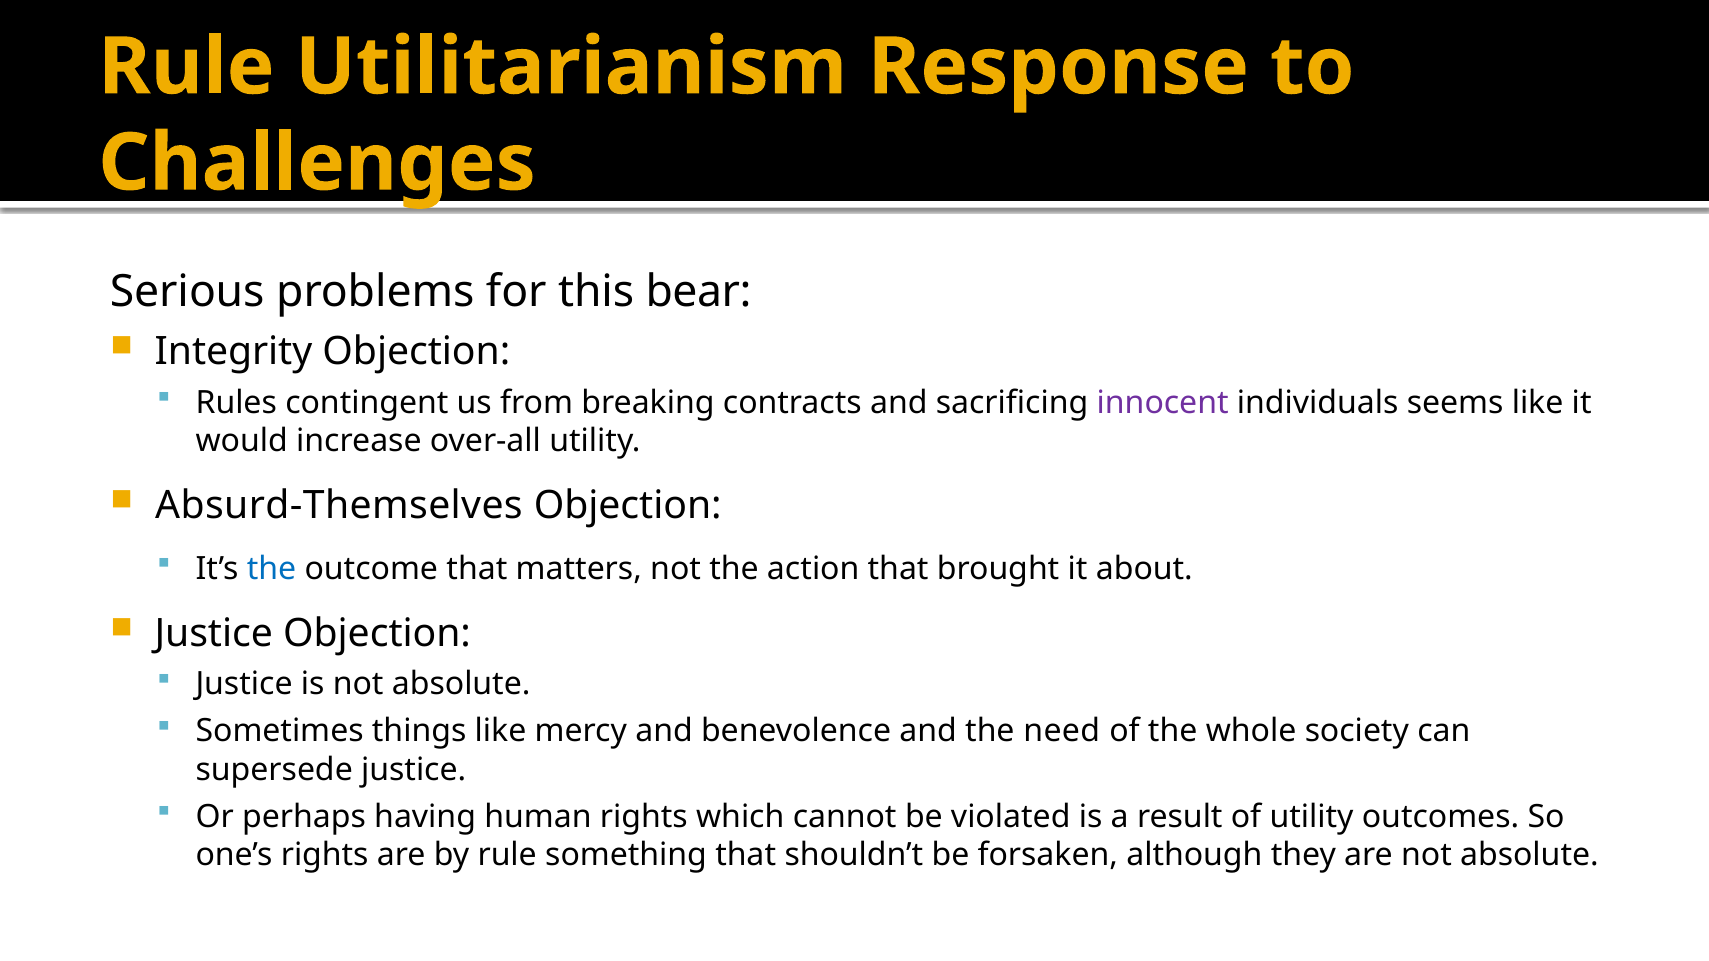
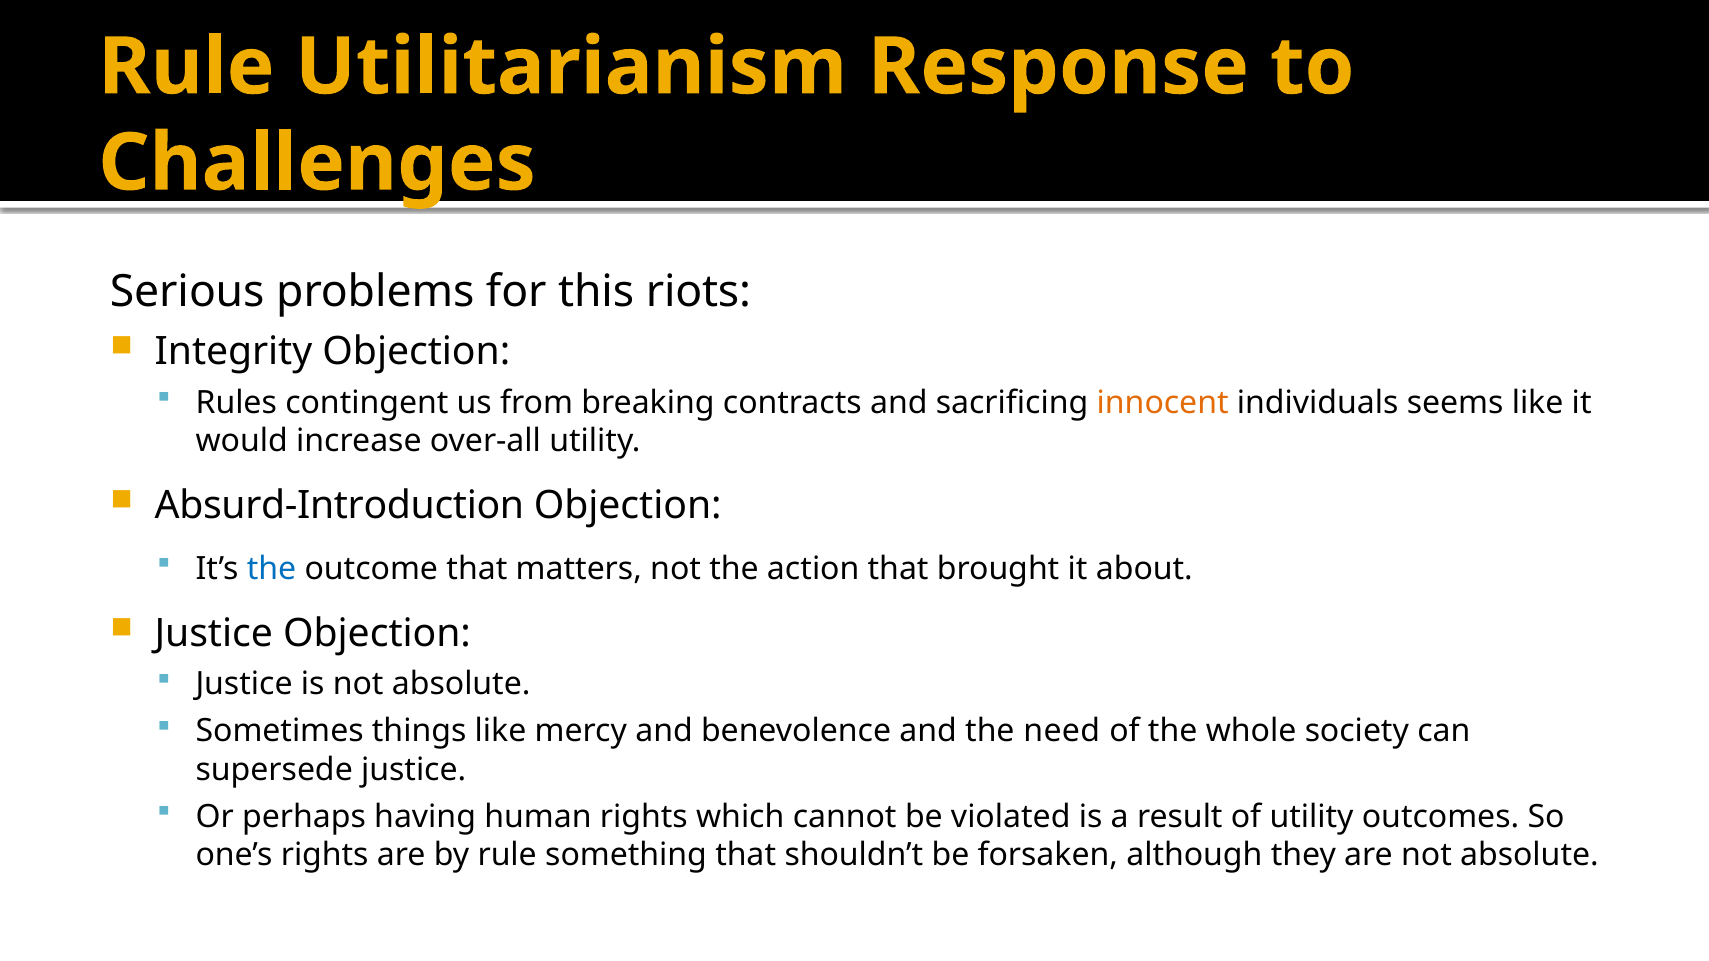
bear: bear -> riots
innocent colour: purple -> orange
Absurd-Themselves: Absurd-Themselves -> Absurd-Introduction
